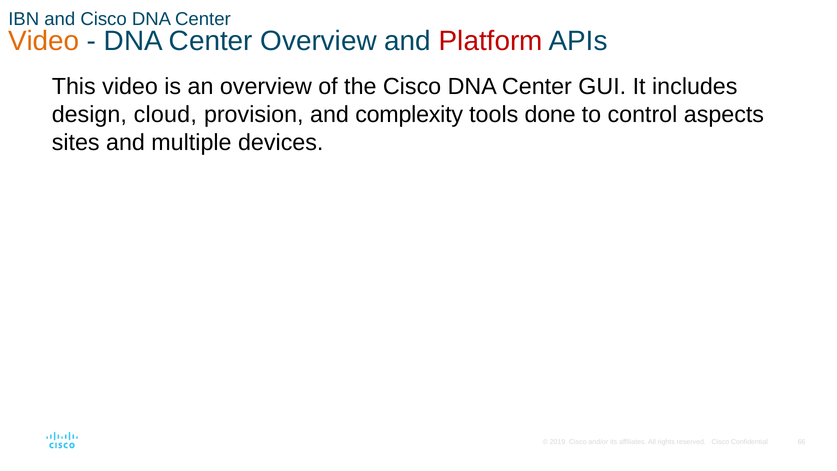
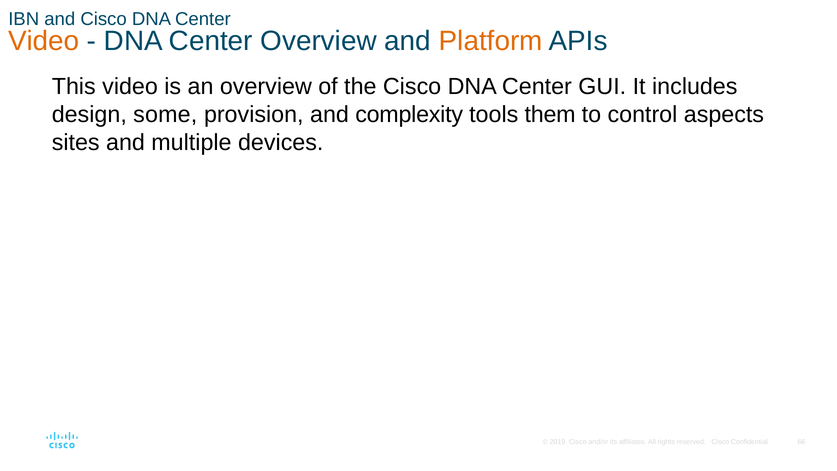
Platform colour: red -> orange
cloud: cloud -> some
done: done -> them
